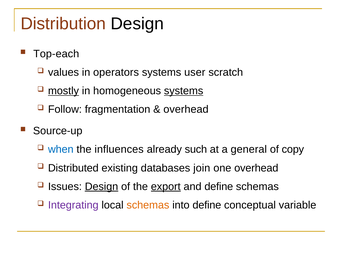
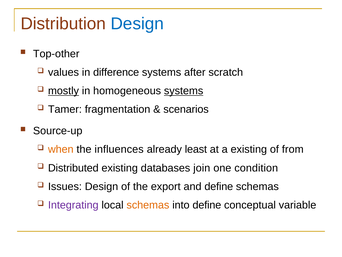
Design at (137, 24) colour: black -> blue
Top-each: Top-each -> Top-other
operators: operators -> difference
user: user -> after
Follow: Follow -> Tamer
overhead at (186, 109): overhead -> scenarios
when colour: blue -> orange
such: such -> least
a general: general -> existing
copy: copy -> from
one overhead: overhead -> condition
Design at (101, 186) underline: present -> none
export underline: present -> none
